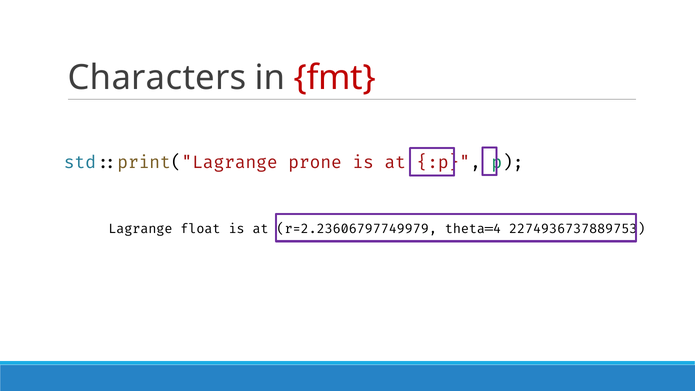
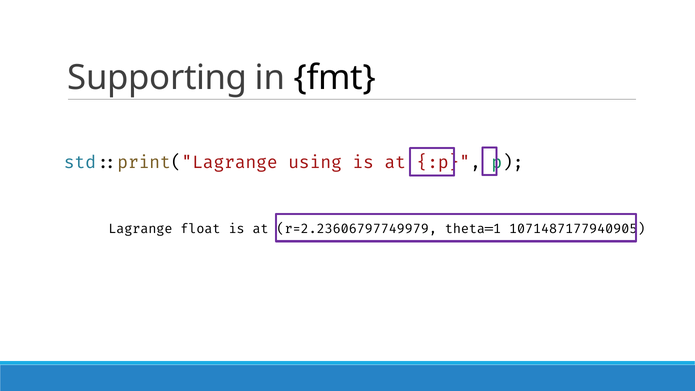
Characters: Characters -> Supporting
fmt colour: red -> black
prone: prone -> using
theta=4.2274936737889753: theta=4.2274936737889753 -> theta=1.1071487177940905
